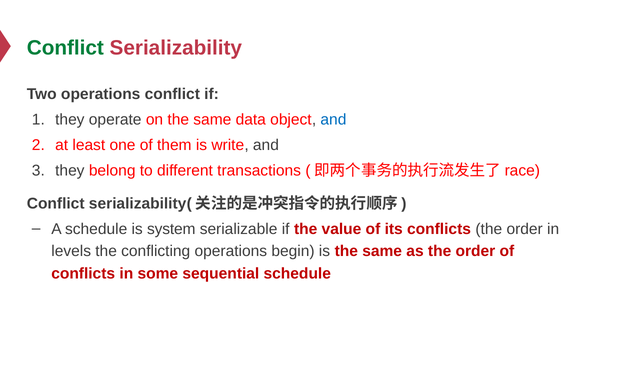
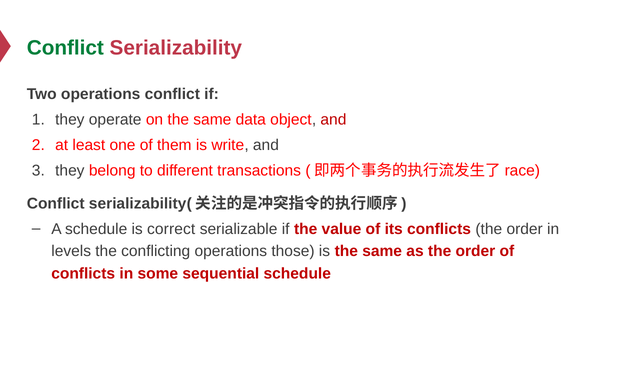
and at (333, 120) colour: blue -> red
system: system -> correct
begin: begin -> those
